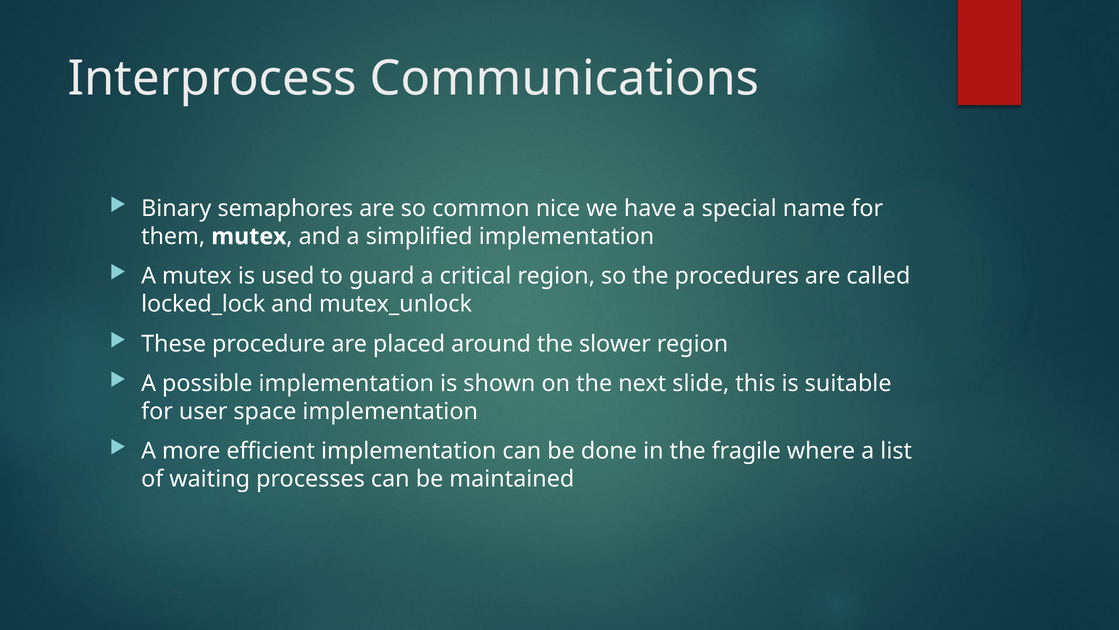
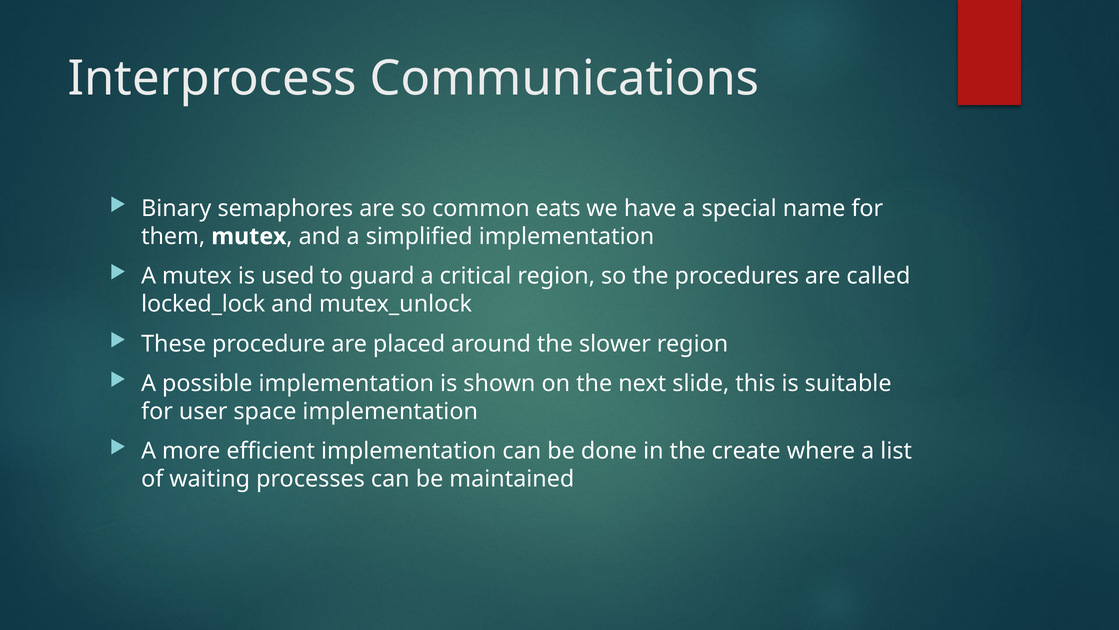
nice: nice -> eats
fragile: fragile -> create
